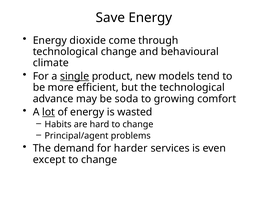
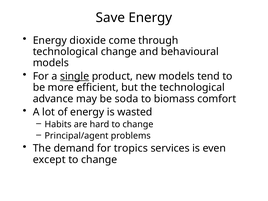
climate at (51, 63): climate -> models
growing: growing -> biomass
lot underline: present -> none
harder: harder -> tropics
